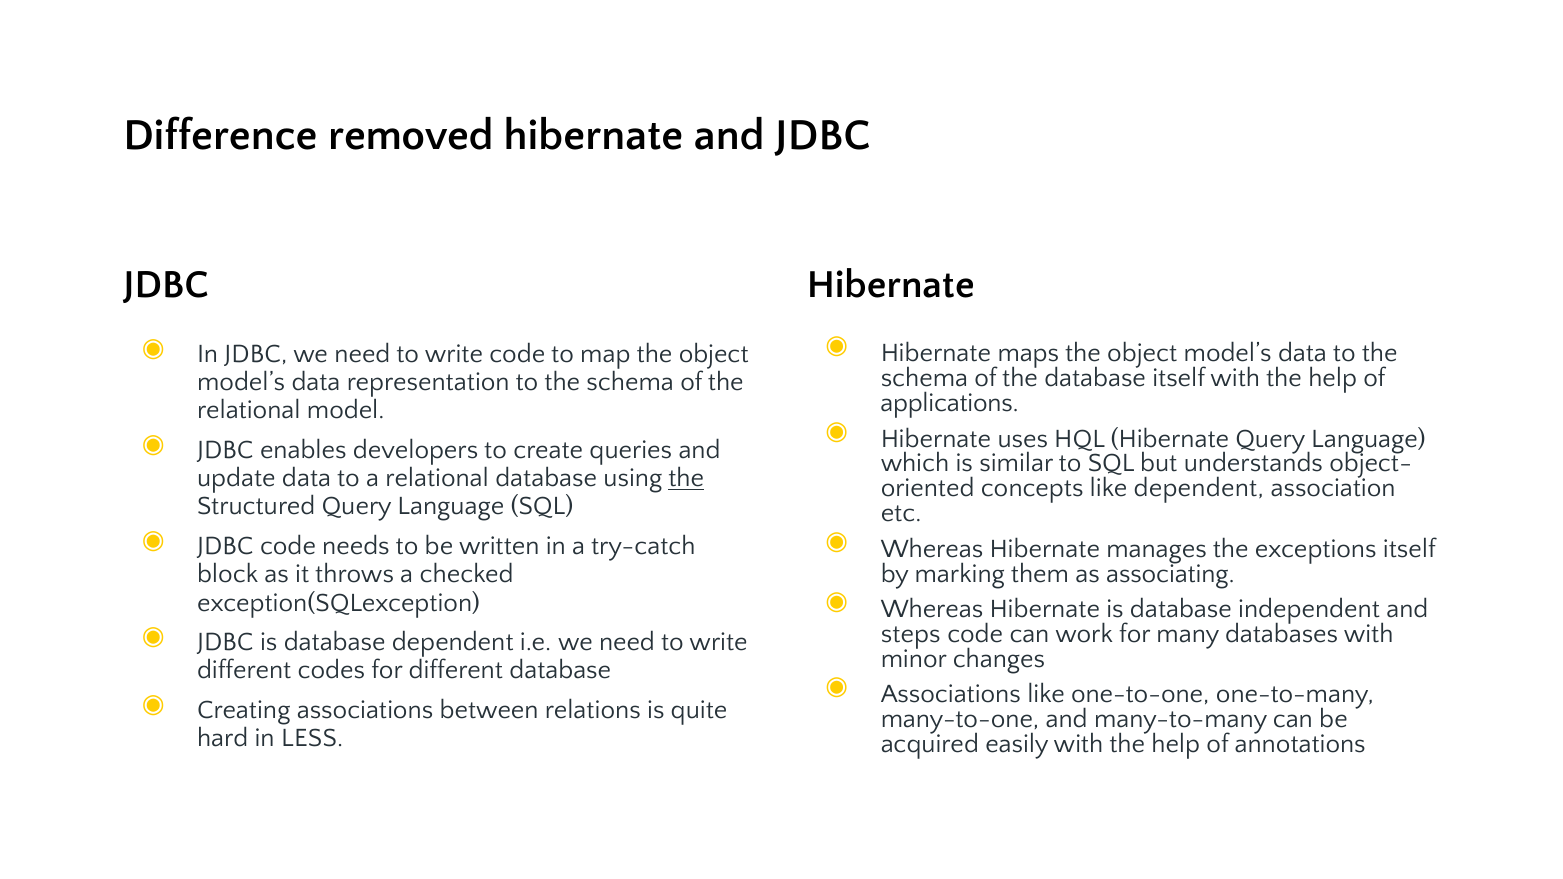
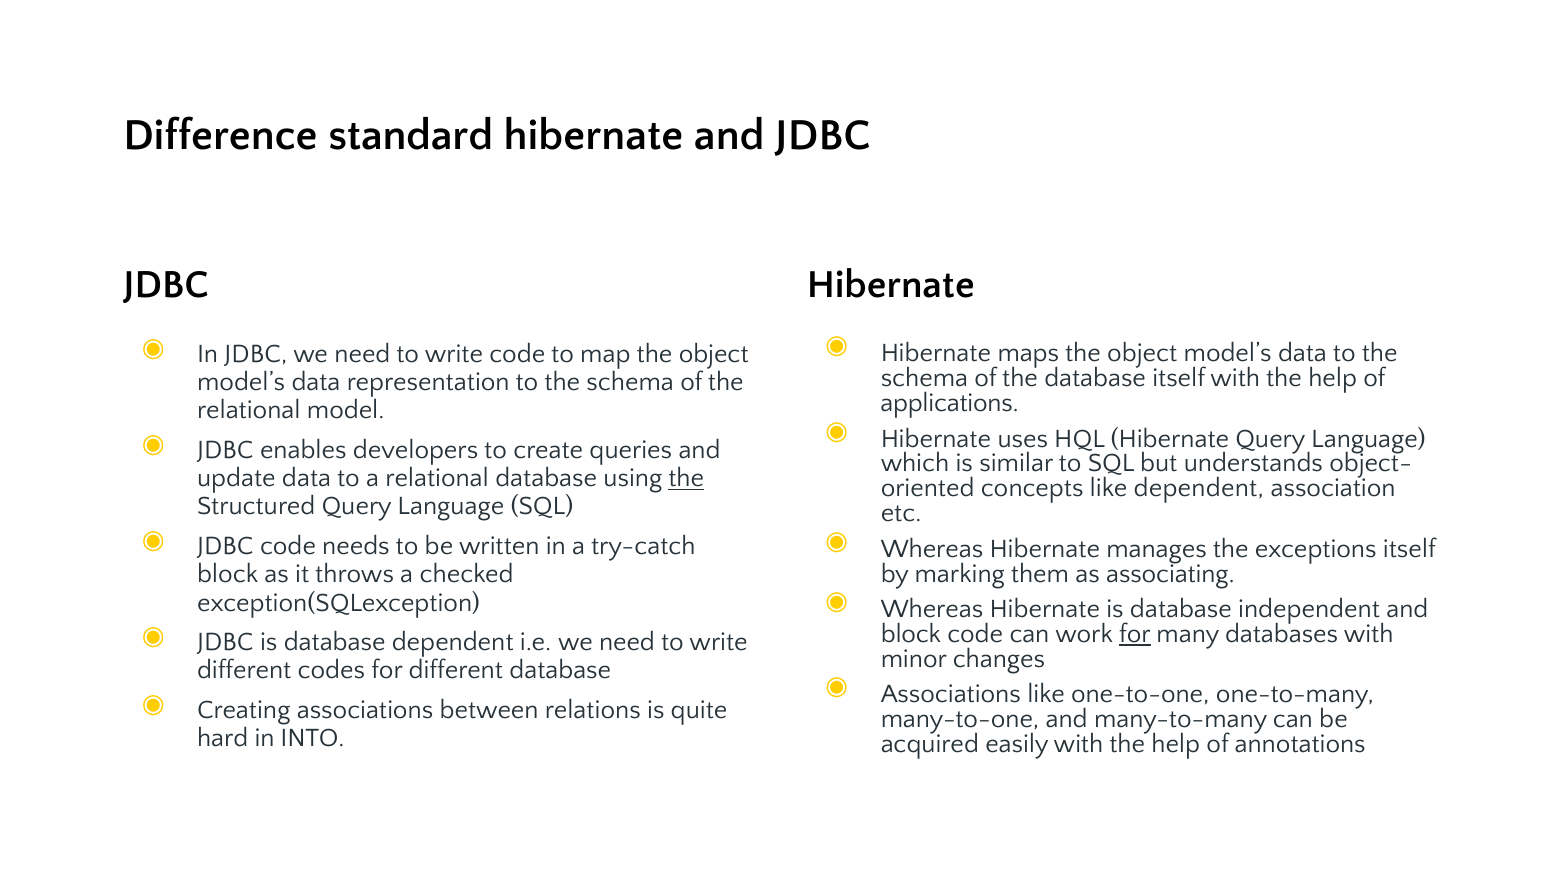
removed: removed -> standard
steps at (911, 634): steps -> block
for at (1135, 634) underline: none -> present
LESS: LESS -> INTO
